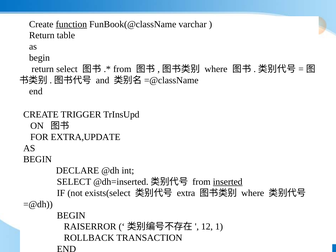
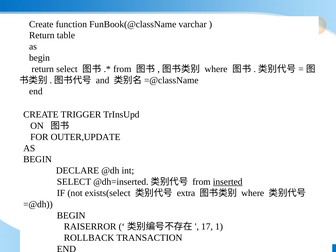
function underline: present -> none
EXTRA,UPDATE: EXTRA,UPDATE -> OUTER,UPDATE
12: 12 -> 17
